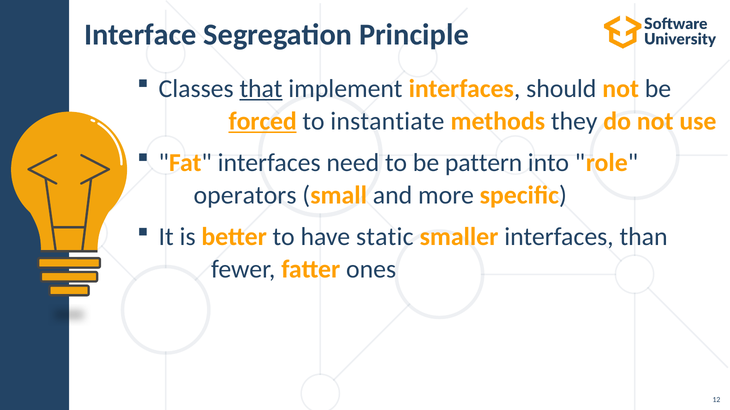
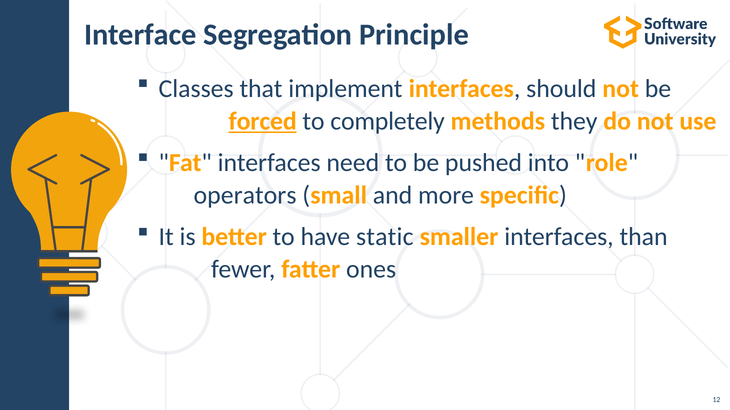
that underline: present -> none
instantiate: instantiate -> completely
pattern: pattern -> pushed
